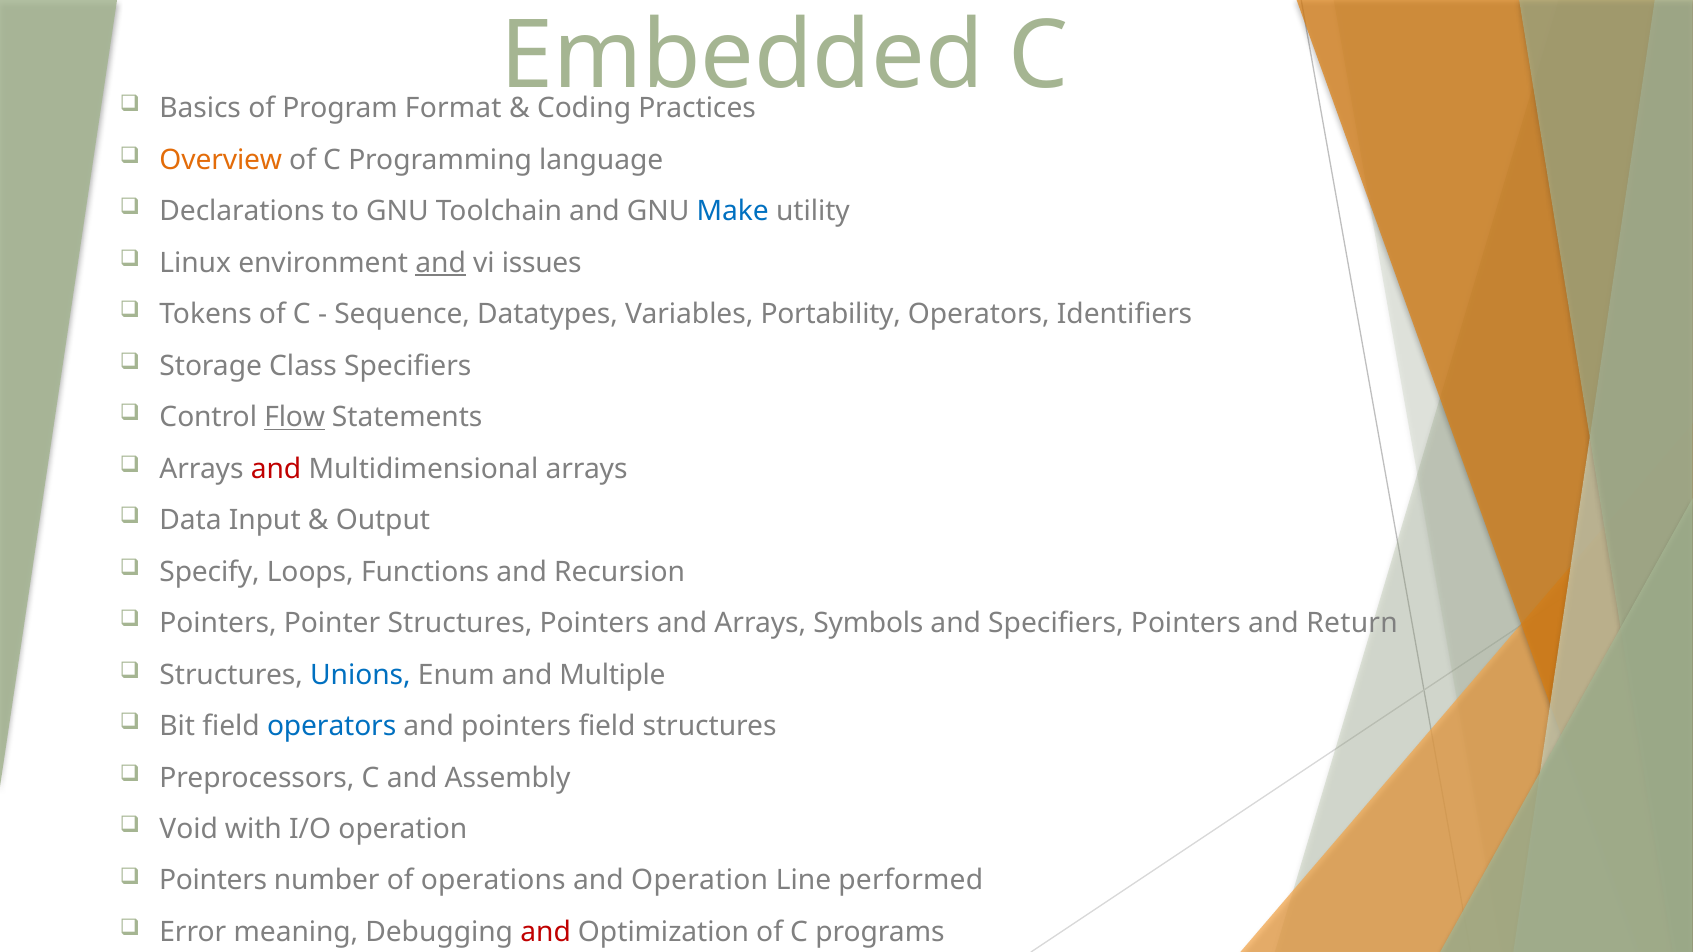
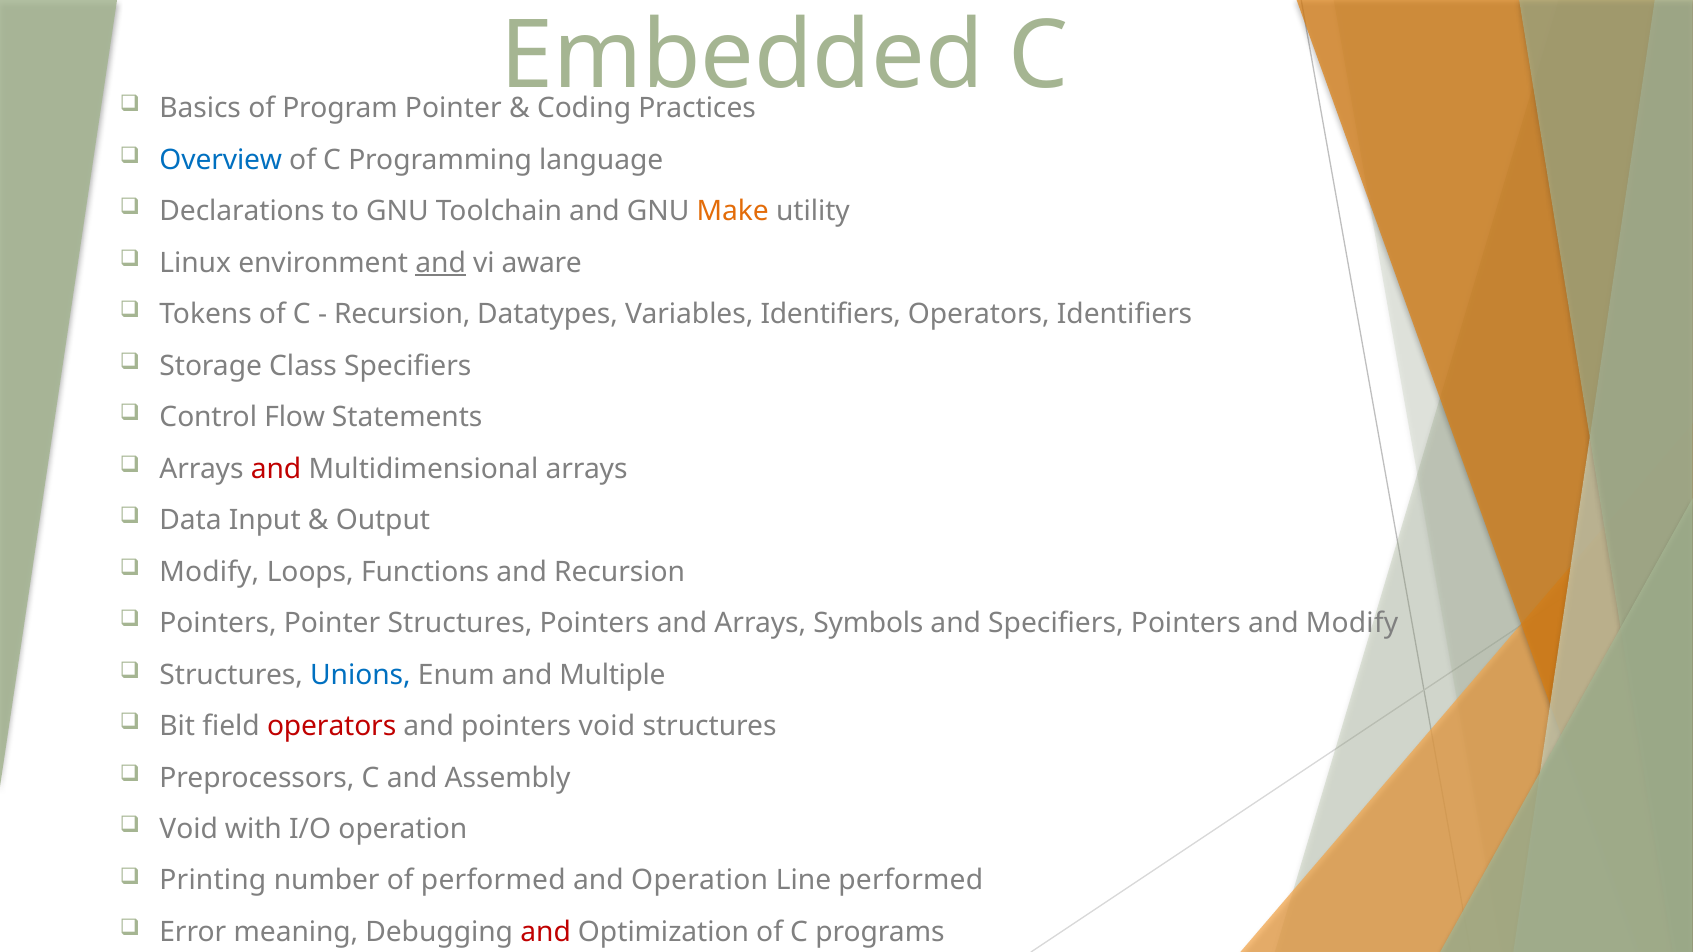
Program Format: Format -> Pointer
Overview colour: orange -> blue
Make colour: blue -> orange
vi issues: issues -> aware
Sequence at (402, 315): Sequence -> Recursion
Variables Portability: Portability -> Identifiers
Flow underline: present -> none
Specify at (210, 572): Specify -> Modify
and Return: Return -> Modify
operators at (332, 726) colour: blue -> red
pointers field: field -> void
Pointers at (213, 881): Pointers -> Printing
of operations: operations -> performed
